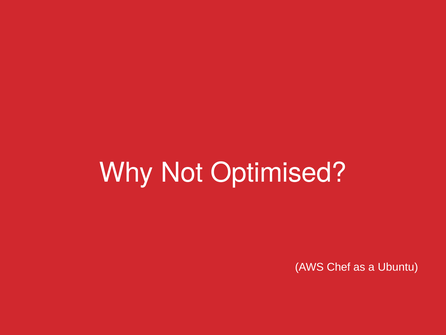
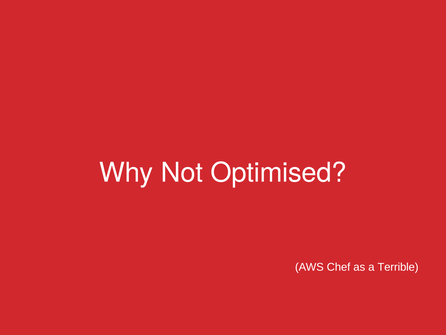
Ubuntu: Ubuntu -> Terrible
